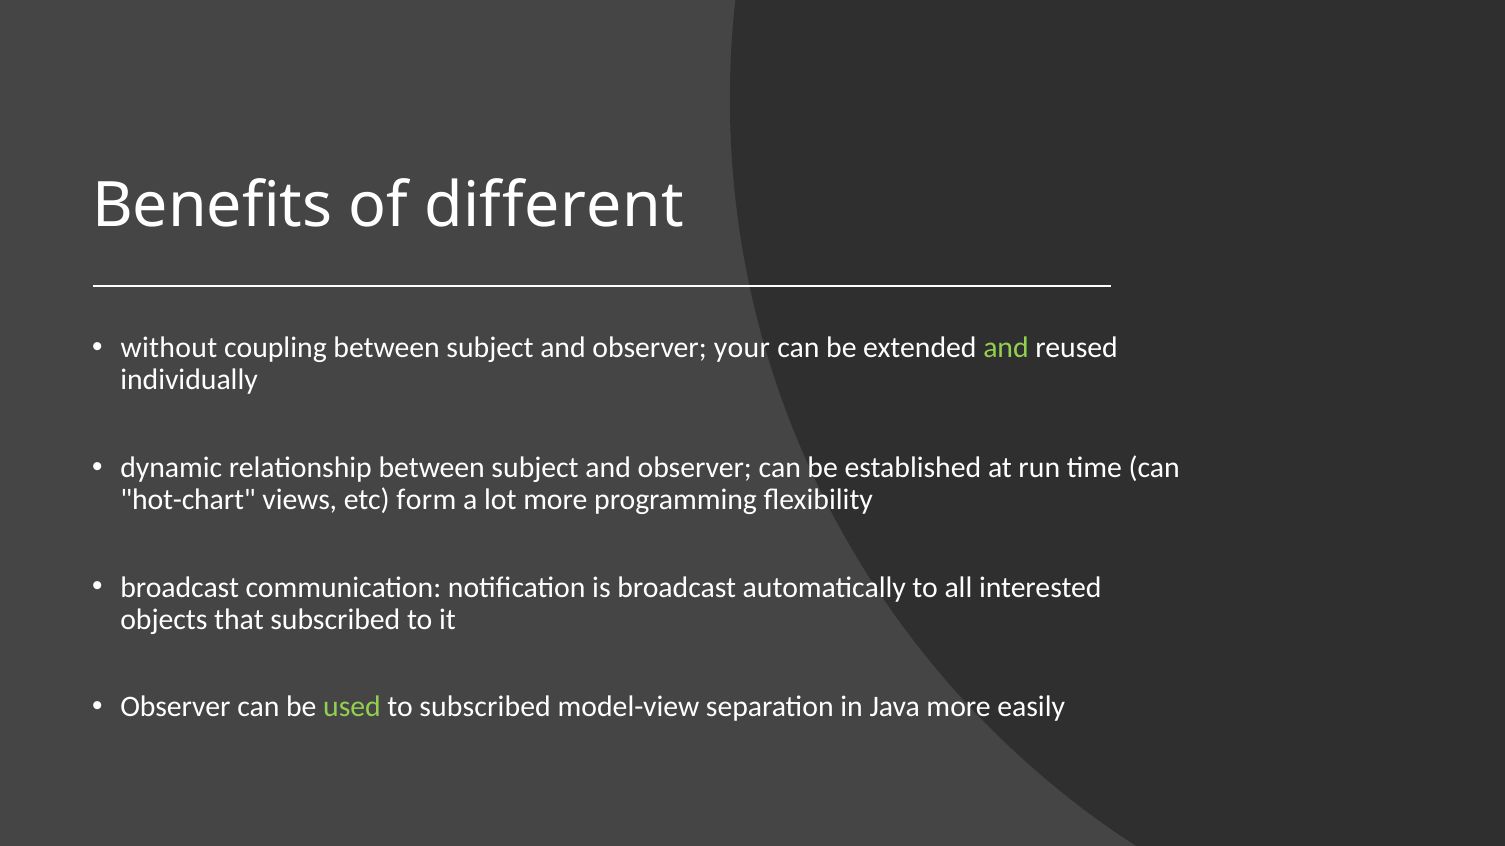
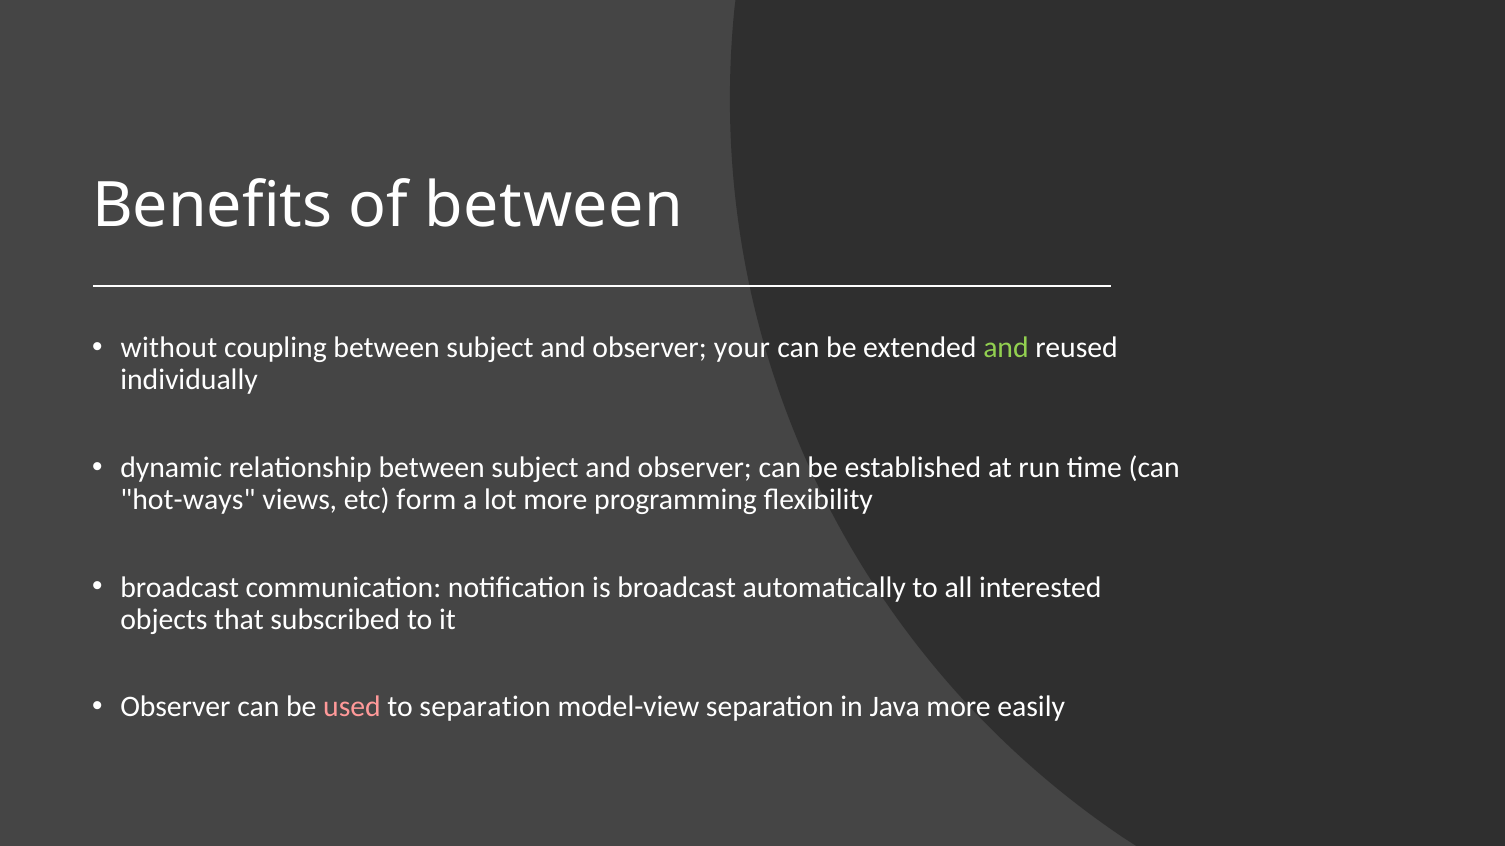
of different: different -> between
hot-chart: hot-chart -> hot-ways
used colour: light green -> pink
to subscribed: subscribed -> separation
